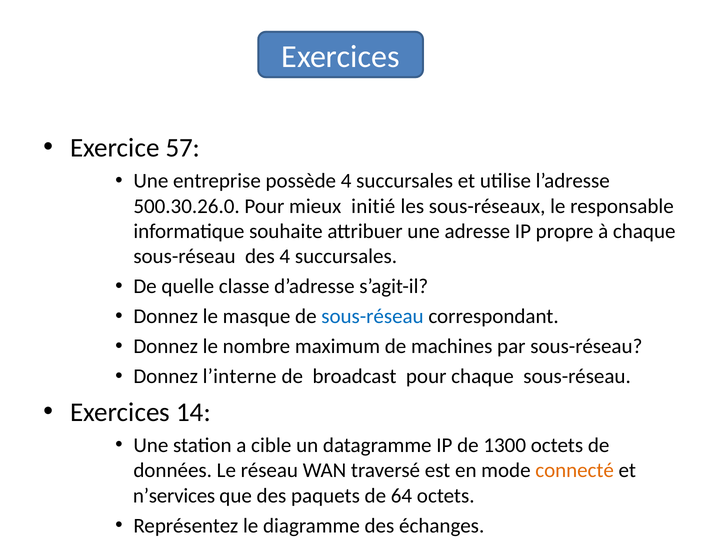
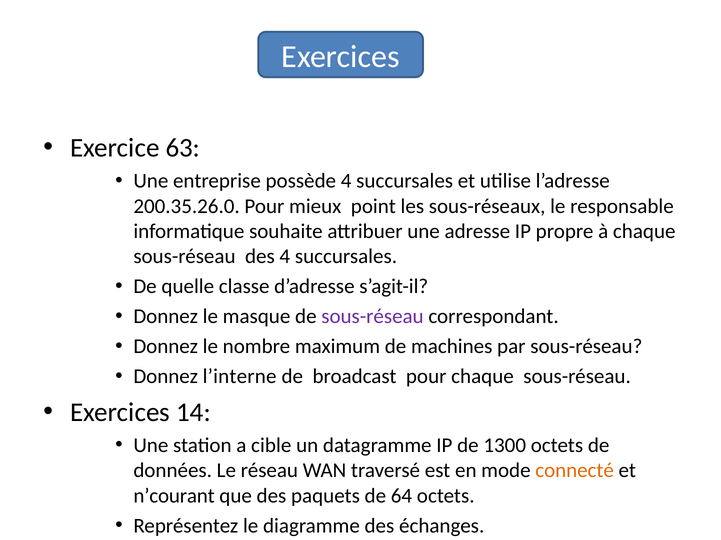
57: 57 -> 63
500.30.26.0: 500.30.26.0 -> 200.35.26.0
initié: initié -> point
sous-réseau at (372, 317) colour: blue -> purple
n’services: n’services -> n’courant
